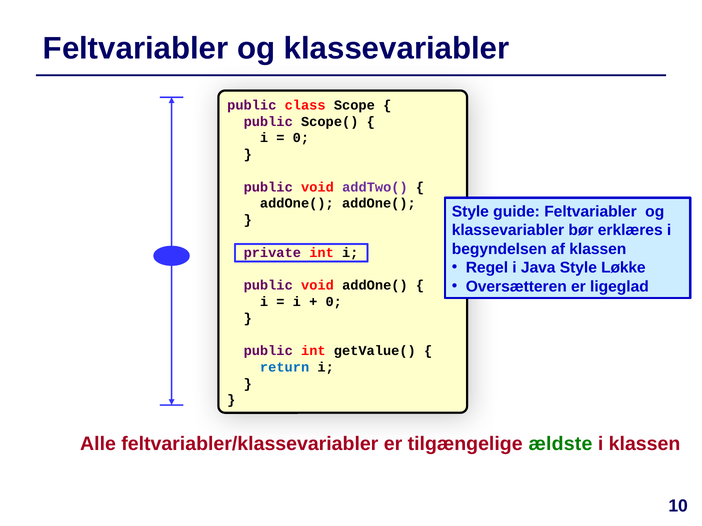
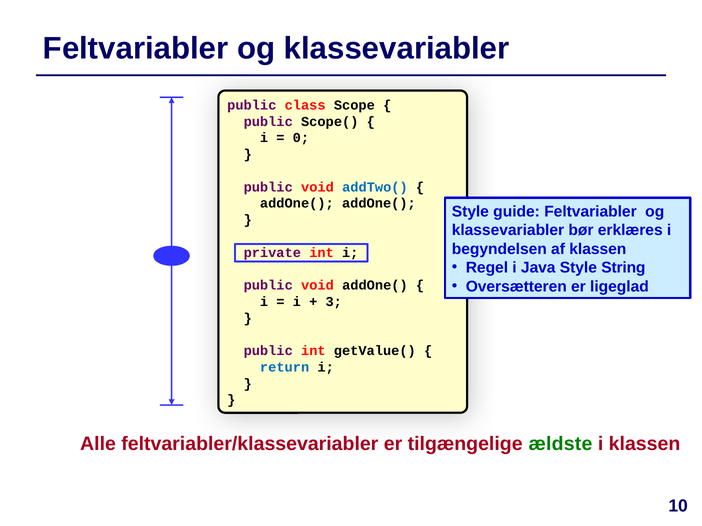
addTwo( colour: purple -> blue
Løkke: Løkke -> String
0 at (334, 302): 0 -> 3
